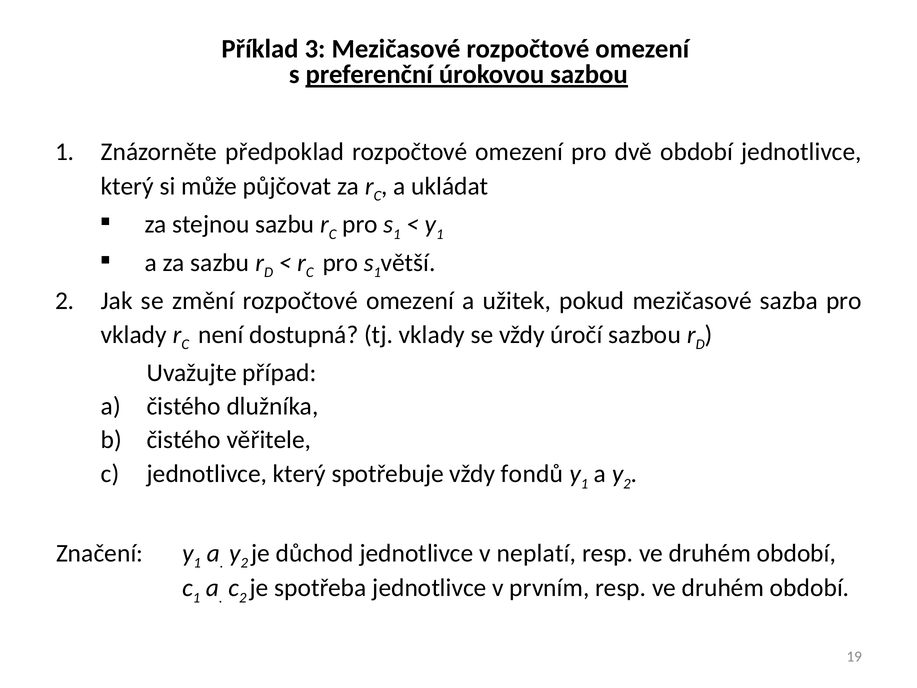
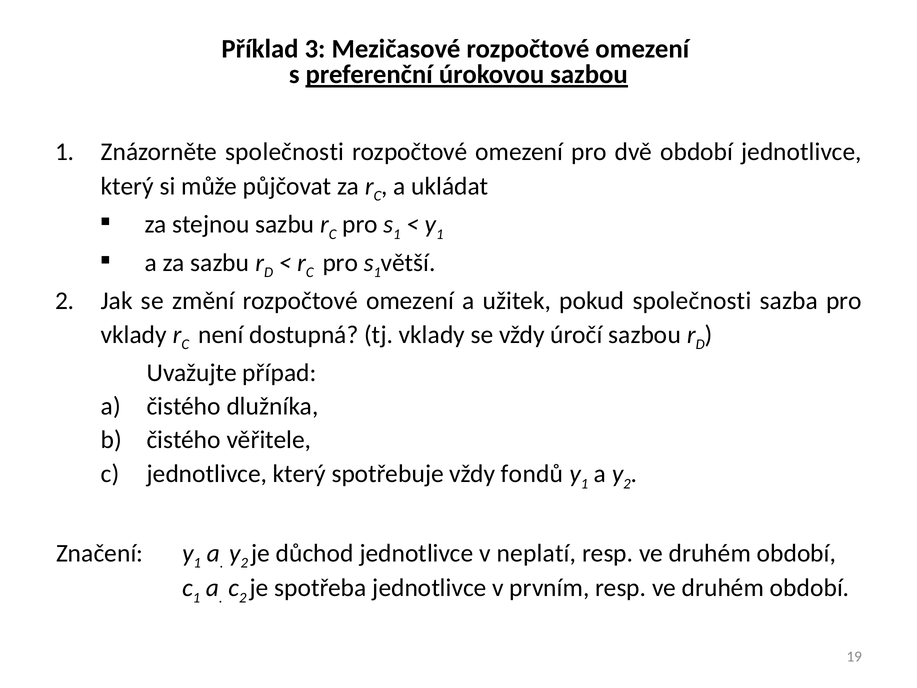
Znázorněte předpoklad: předpoklad -> společnosti
pokud mezičasové: mezičasové -> společnosti
